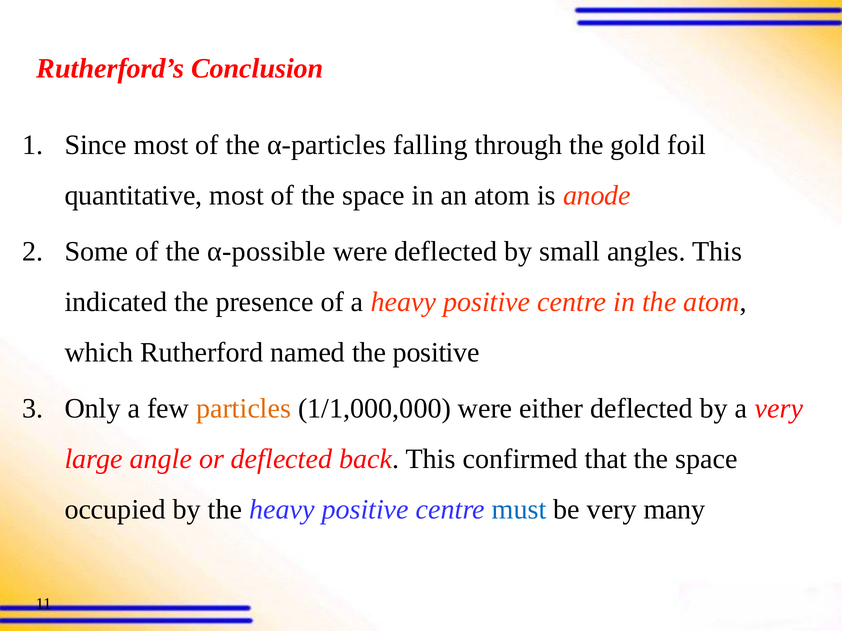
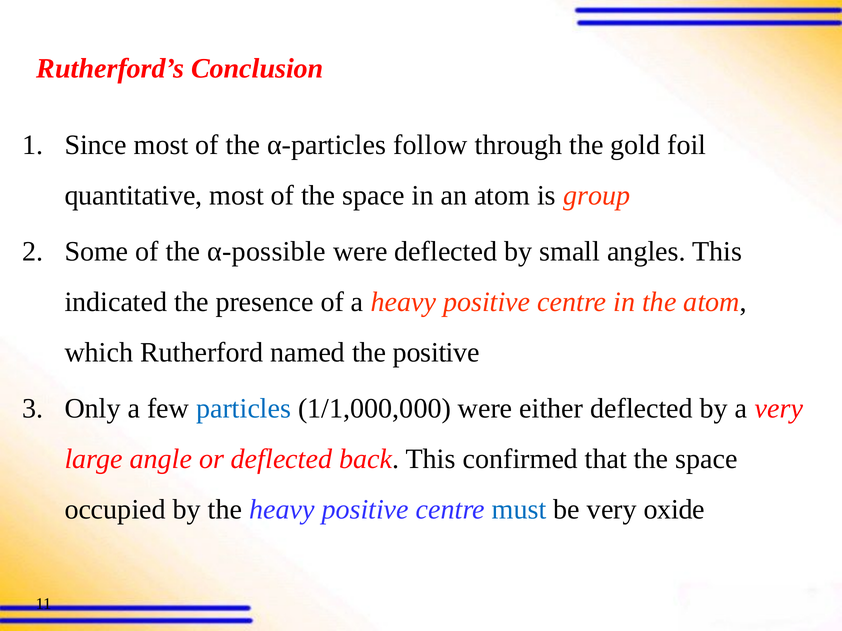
falling: falling -> follow
anode: anode -> group
particles colour: orange -> blue
many: many -> oxide
